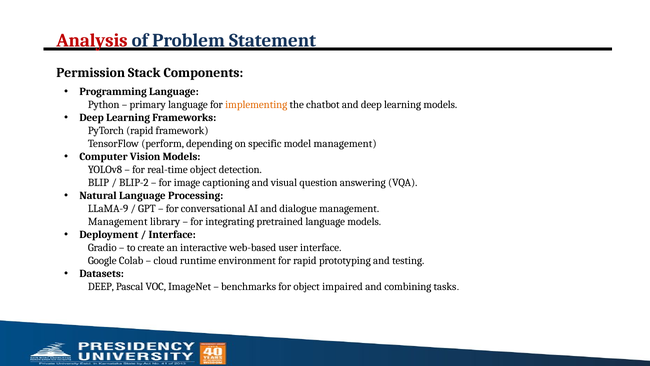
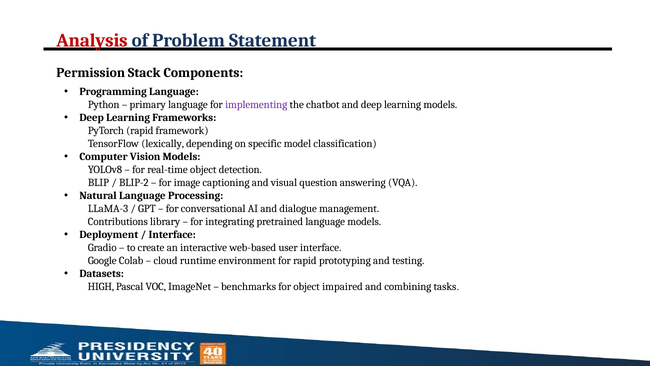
implementing colour: orange -> purple
perform: perform -> lexically
model management: management -> classification
LLaMA-9: LLaMA-9 -> LLaMA-3
Management at (118, 222): Management -> Contributions
DEEP at (101, 287): DEEP -> HIGH
